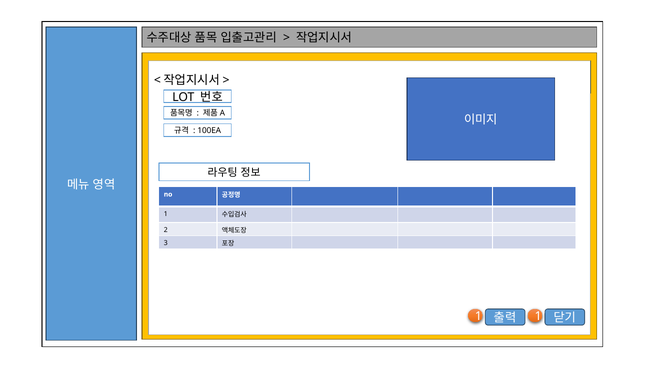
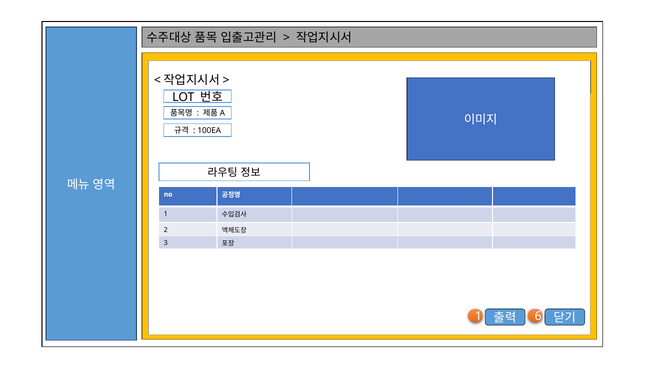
1 at (538, 316): 1 -> 6
